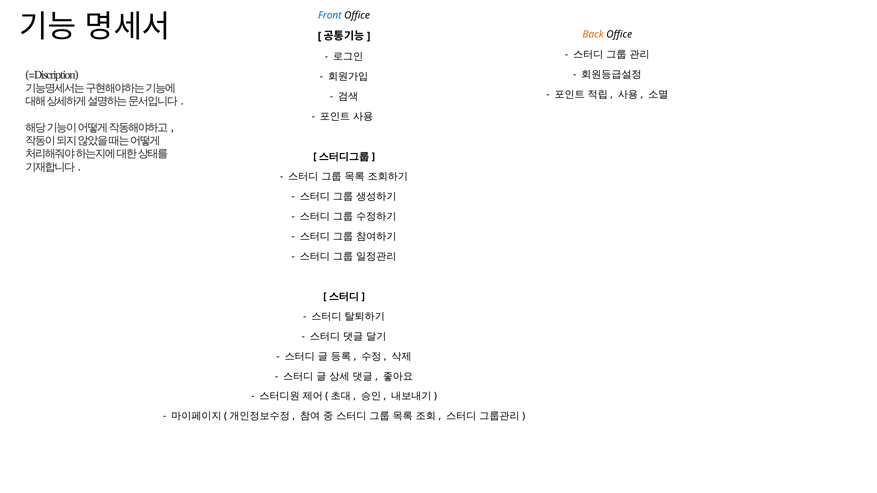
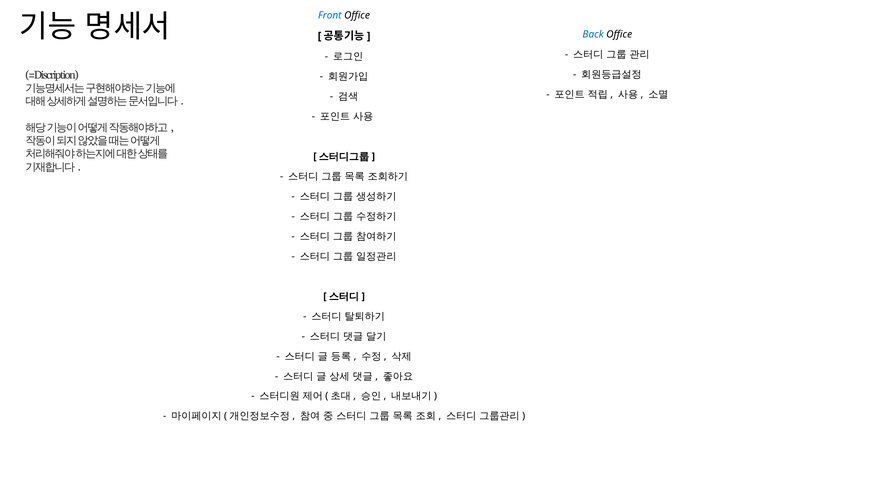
Back colour: orange -> blue
